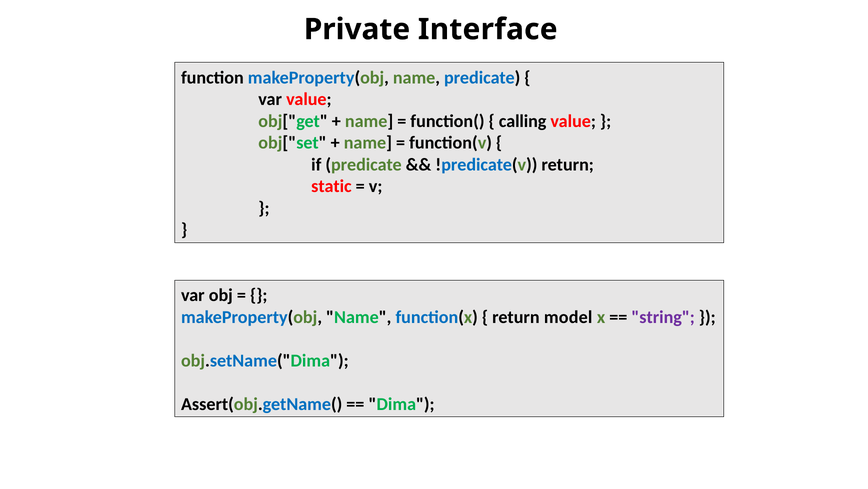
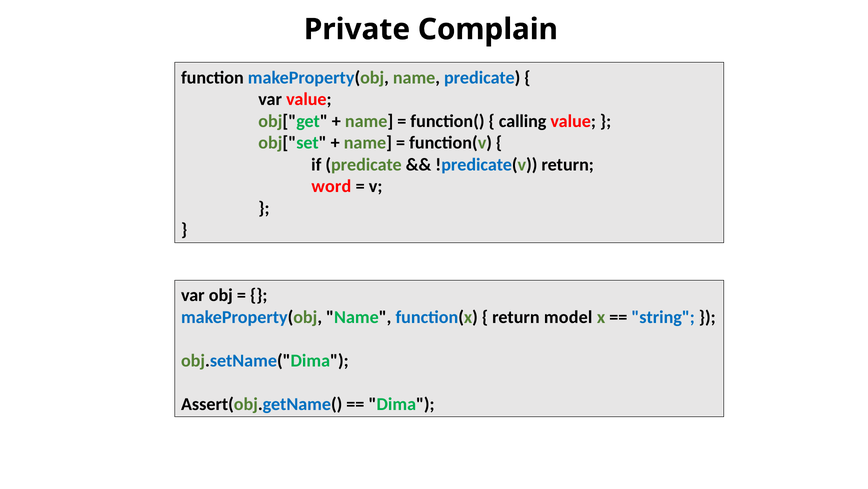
Interface: Interface -> Complain
static: static -> word
string colour: purple -> blue
